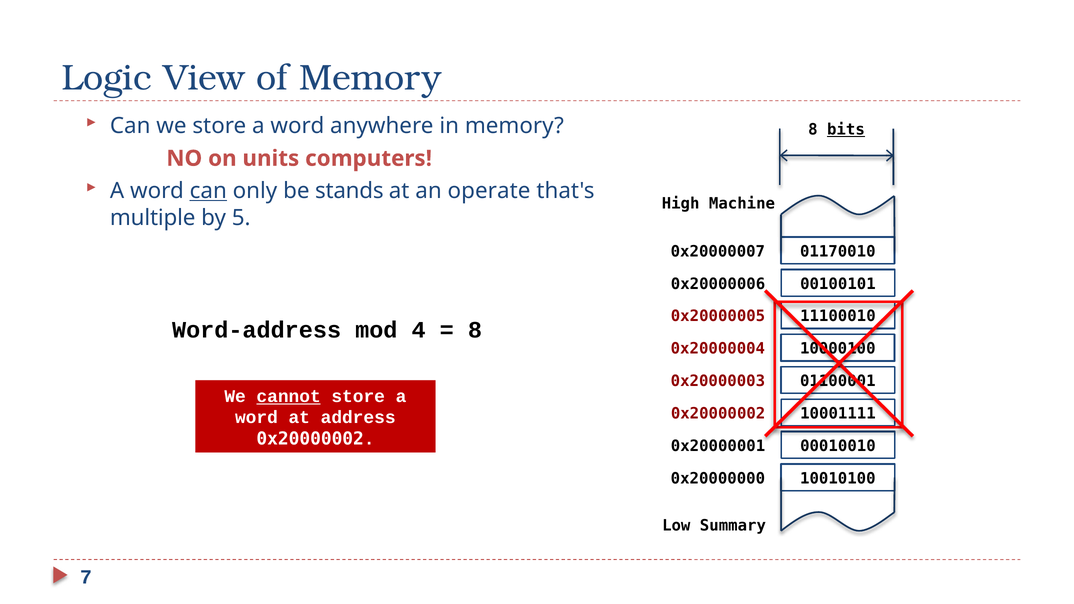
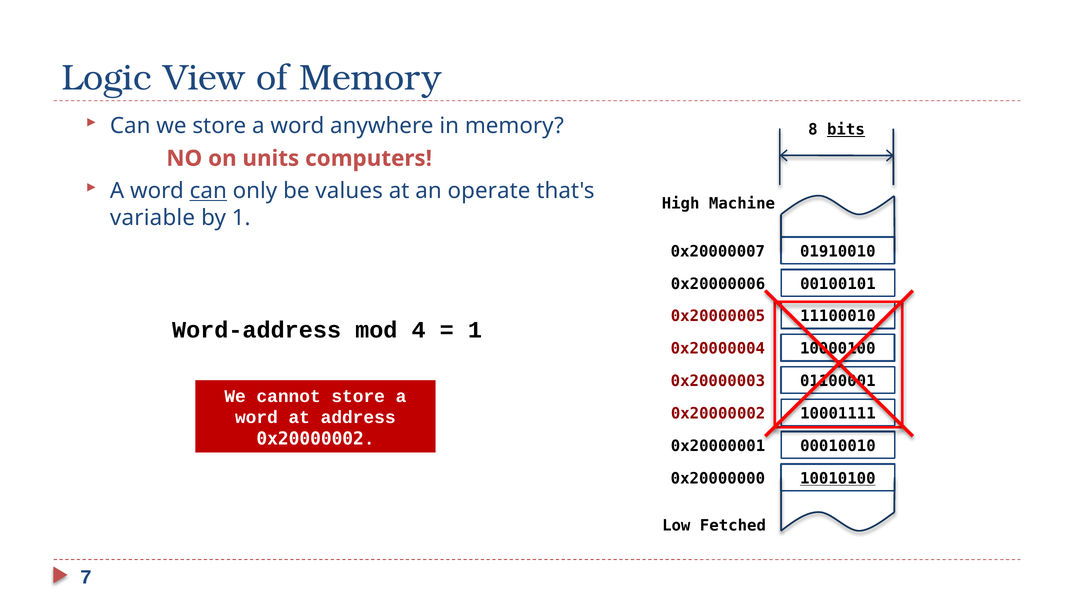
stands: stands -> values
multiple: multiple -> variable
by 5: 5 -> 1
01170010: 01170010 -> 01910010
8 at (475, 330): 8 -> 1
cannot underline: present -> none
10010100 underline: none -> present
Summary: Summary -> Fetched
